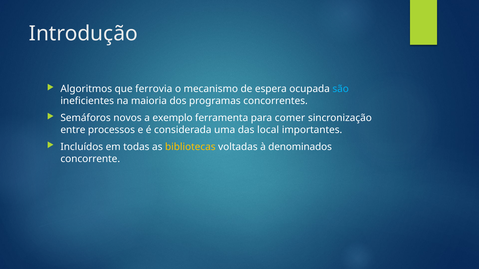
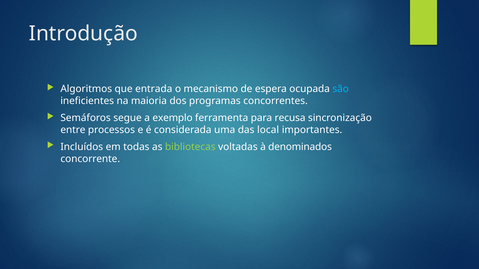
ferrovia: ferrovia -> entrada
novos: novos -> segue
comer: comer -> recusa
bibliotecas colour: yellow -> light green
